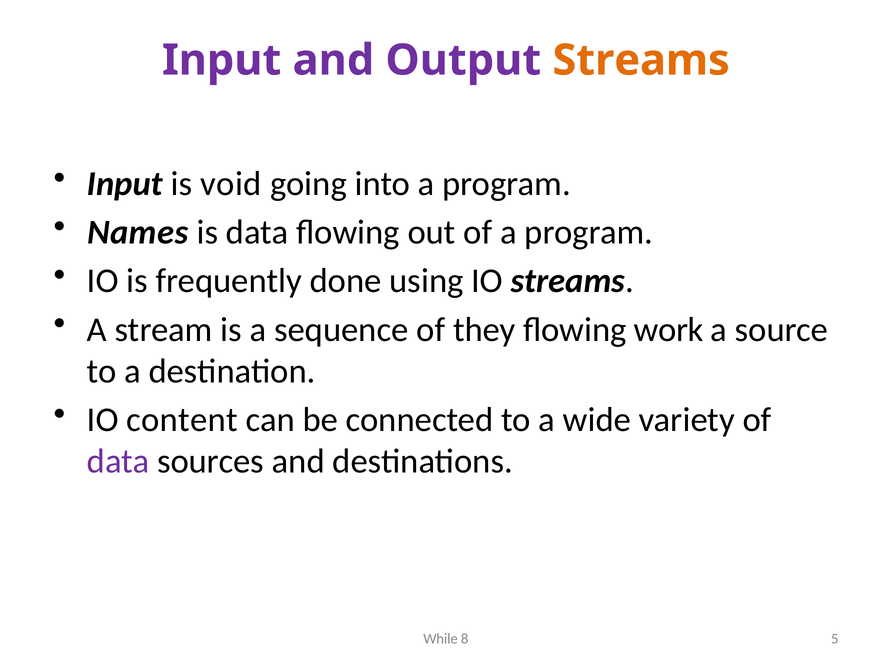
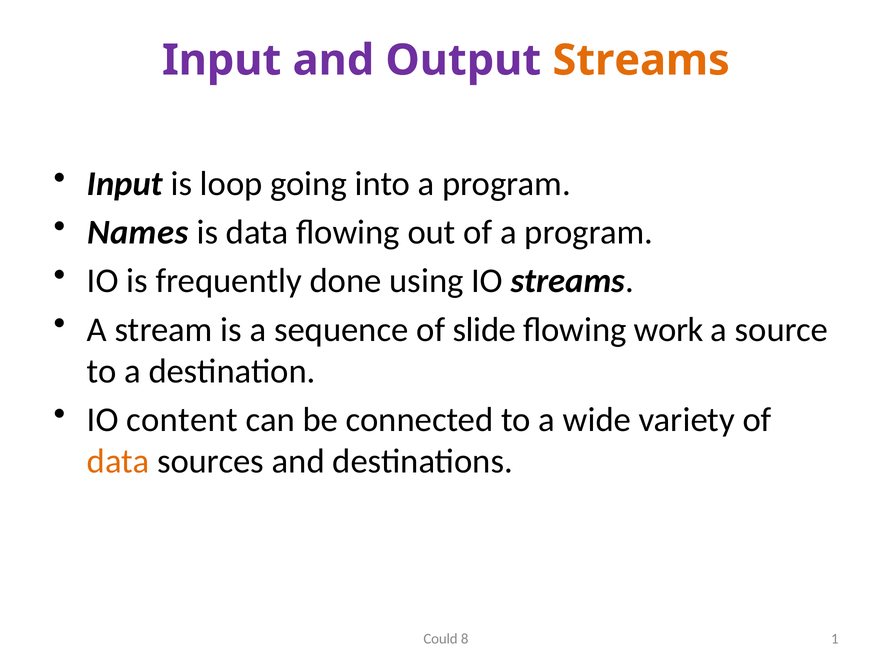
void: void -> loop
they: they -> slide
data at (118, 462) colour: purple -> orange
While: While -> Could
5: 5 -> 1
